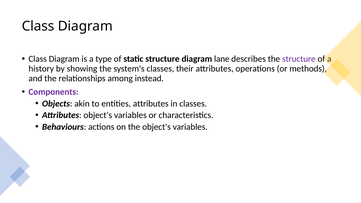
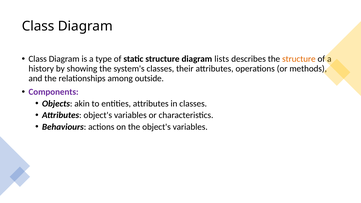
lane: lane -> lists
structure at (299, 59) colour: purple -> orange
instead: instead -> outside
